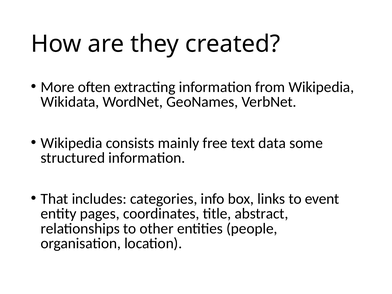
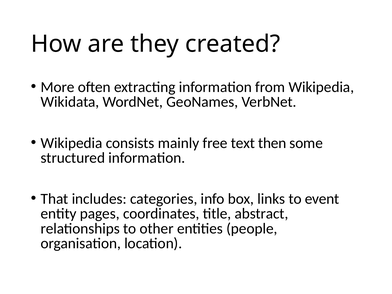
data: data -> then
